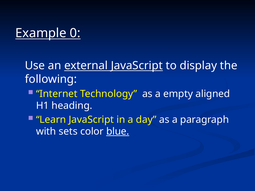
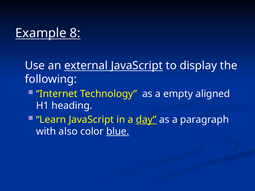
0: 0 -> 8
day underline: none -> present
sets: sets -> also
